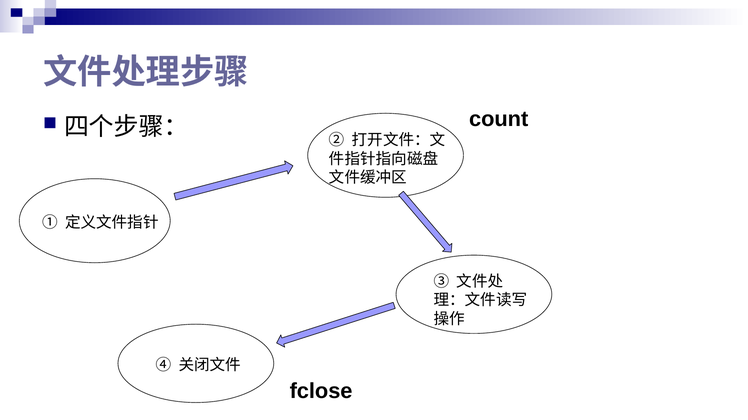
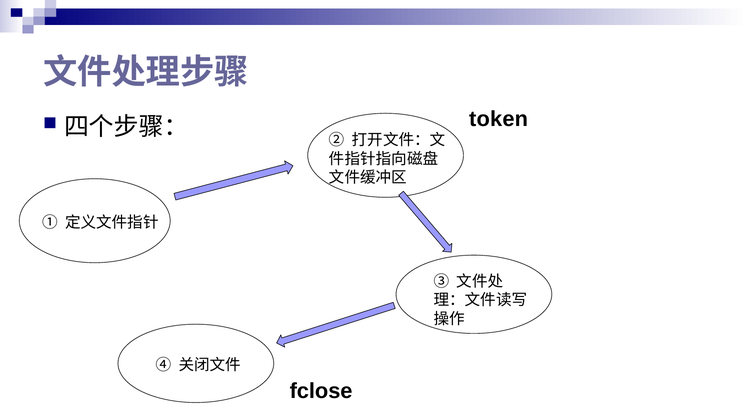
count: count -> token
